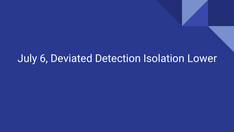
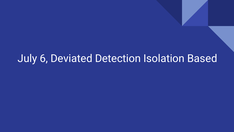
Lower: Lower -> Based
